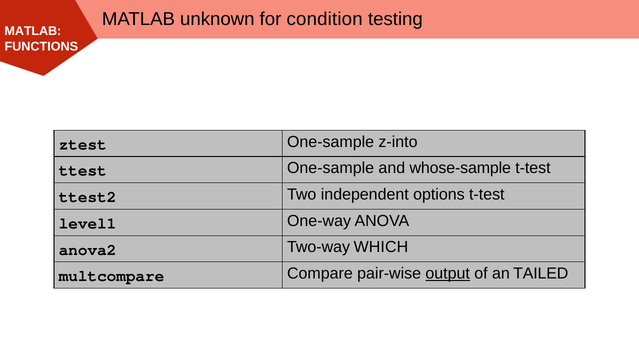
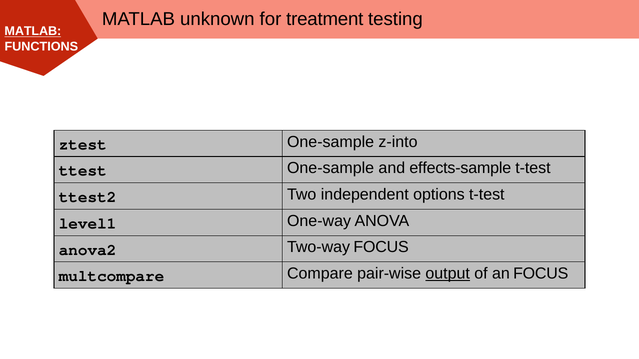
condition: condition -> treatment
MATLAB at (33, 31) underline: none -> present
whose-sample: whose-sample -> effects-sample
Two-way WHICH: WHICH -> FOCUS
an TAILED: TAILED -> FOCUS
